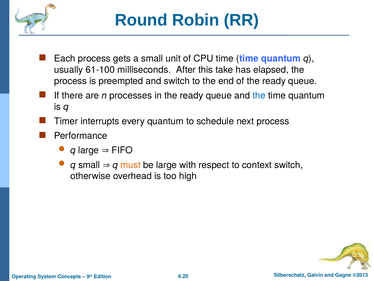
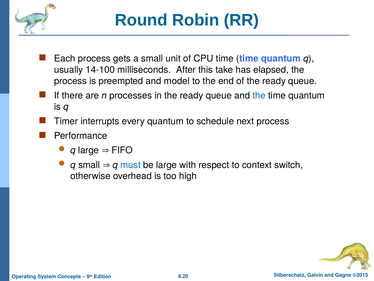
61-100: 61-100 -> 14-100
and switch: switch -> model
must colour: orange -> blue
